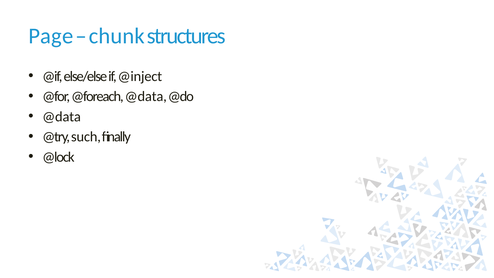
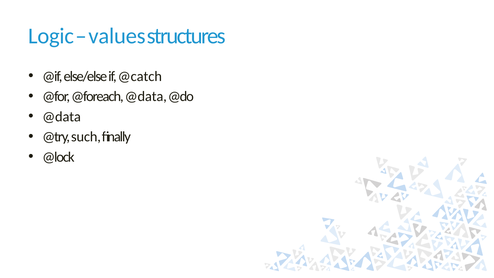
Page: Page -> Logic
chunk: chunk -> values
@inject: @inject -> @catch
